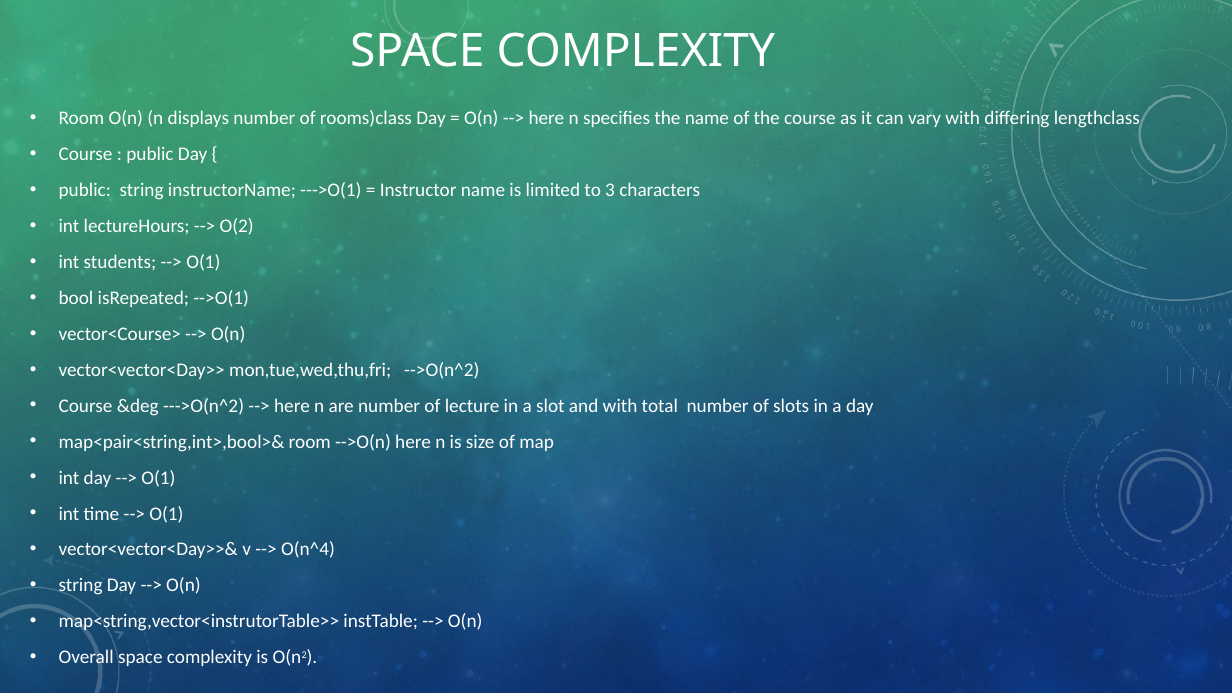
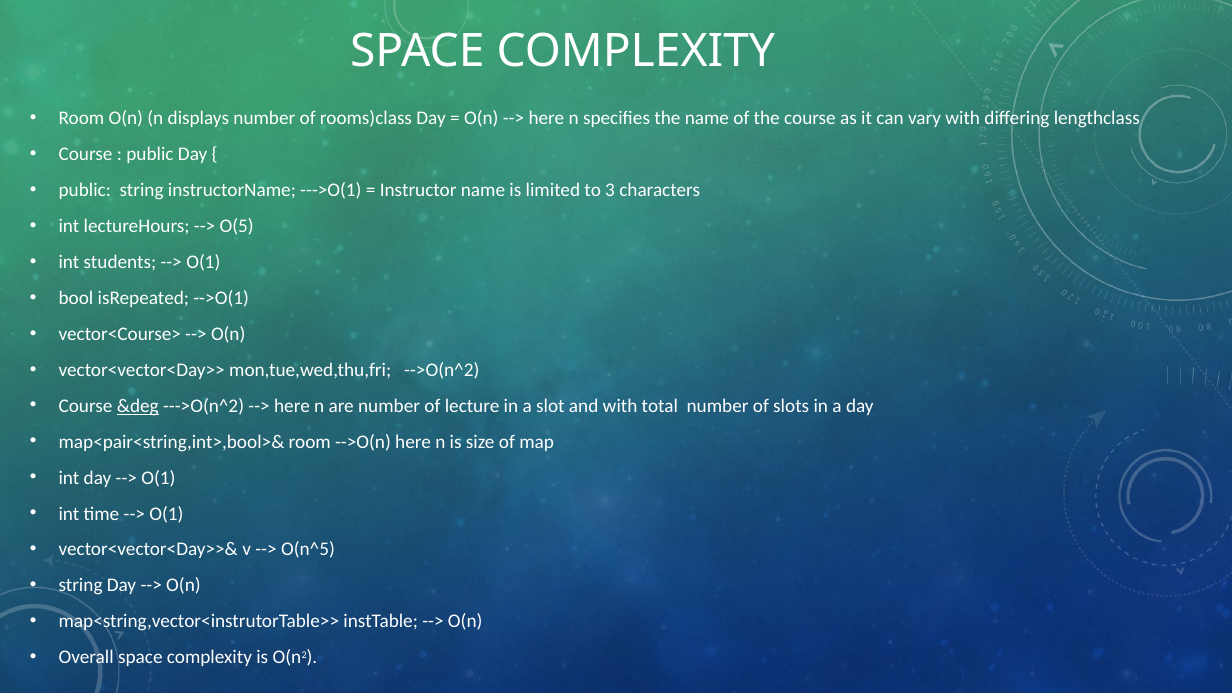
O(2: O(2 -> O(5
&deg underline: none -> present
O(n^4: O(n^4 -> O(n^5
